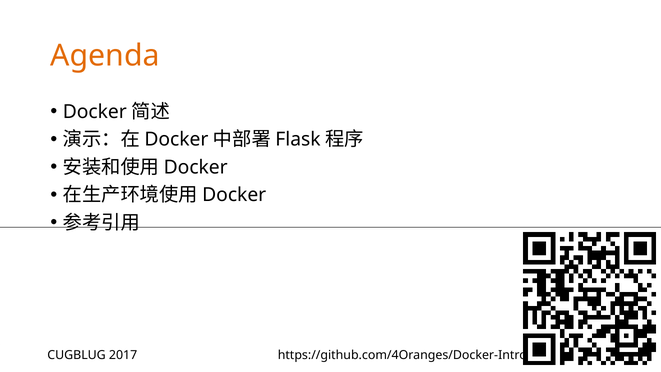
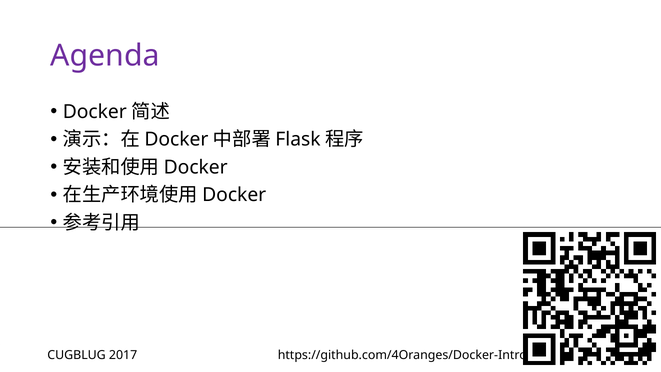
Agenda colour: orange -> purple
